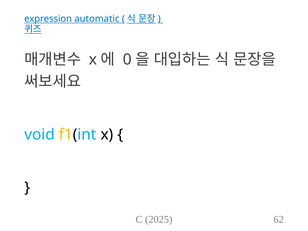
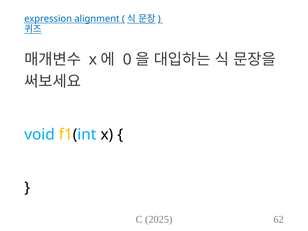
automatic: automatic -> alignment
